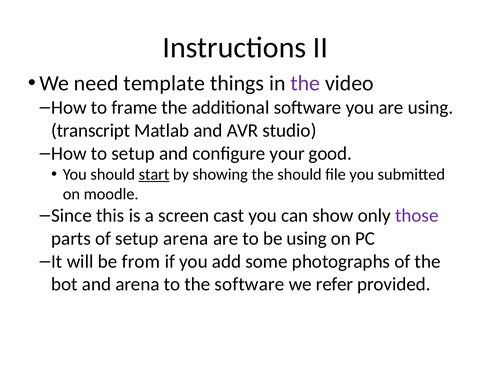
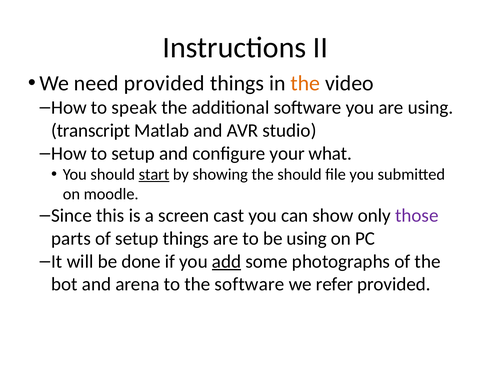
need template: template -> provided
the at (305, 83) colour: purple -> orange
frame: frame -> speak
good: good -> what
setup arena: arena -> things
from: from -> done
add underline: none -> present
